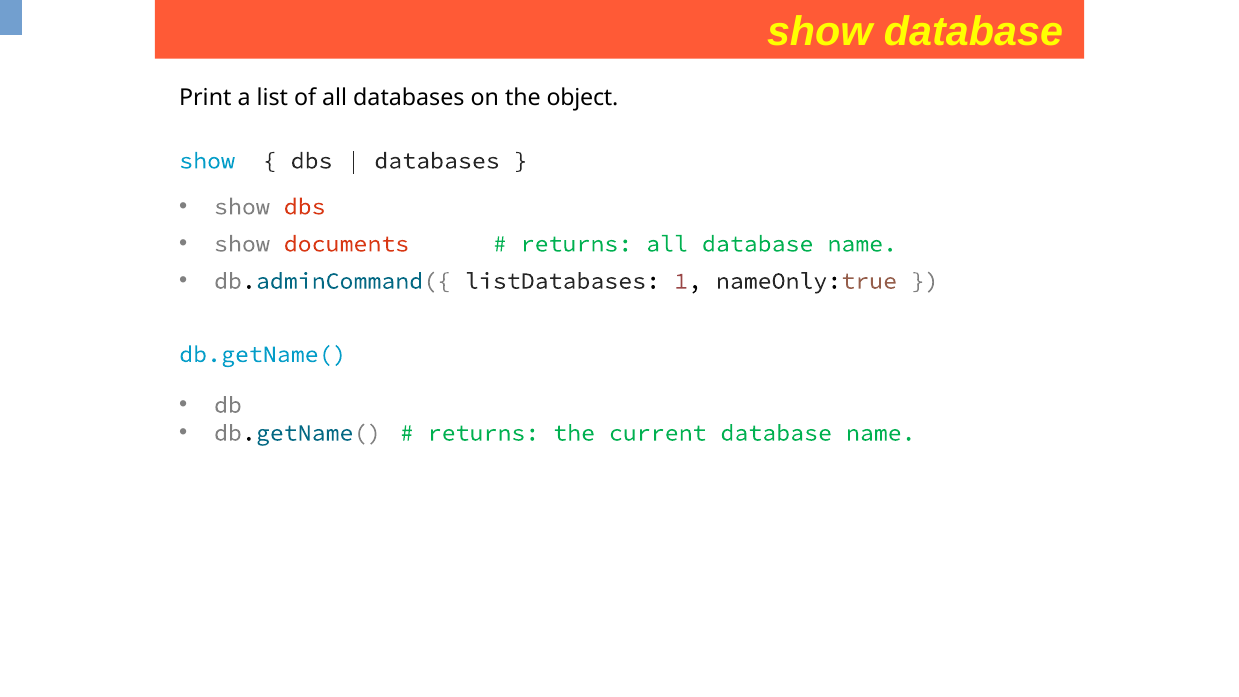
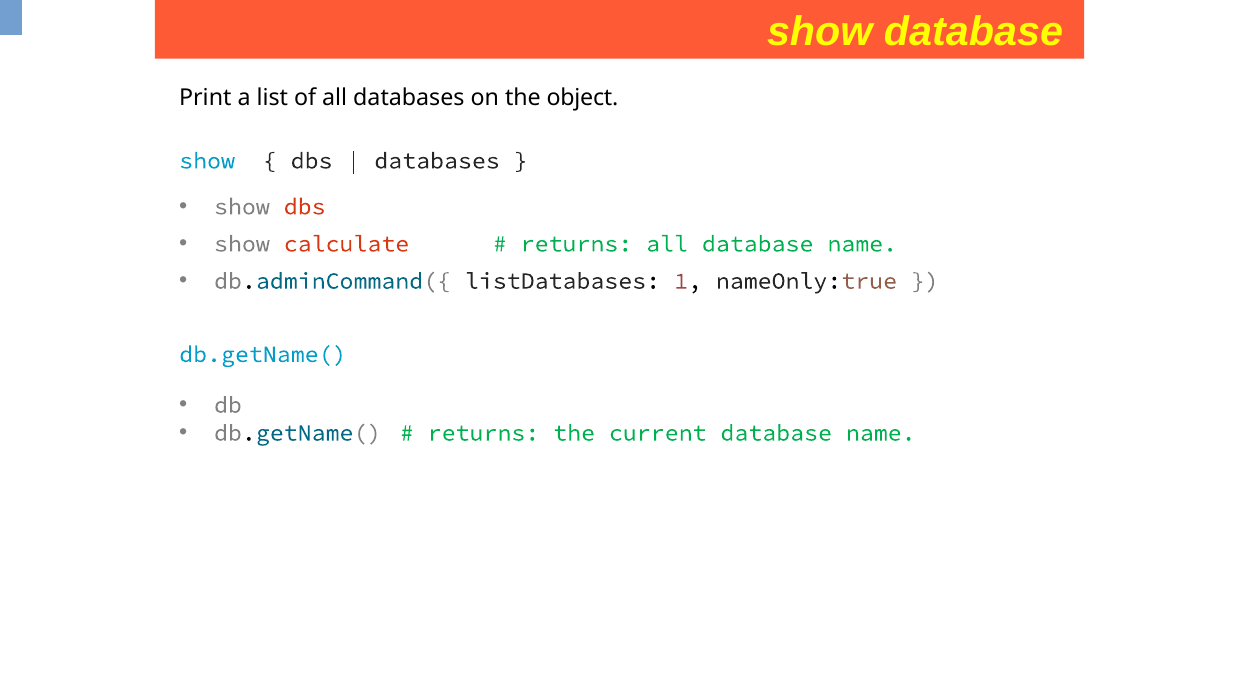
documents: documents -> calculate
